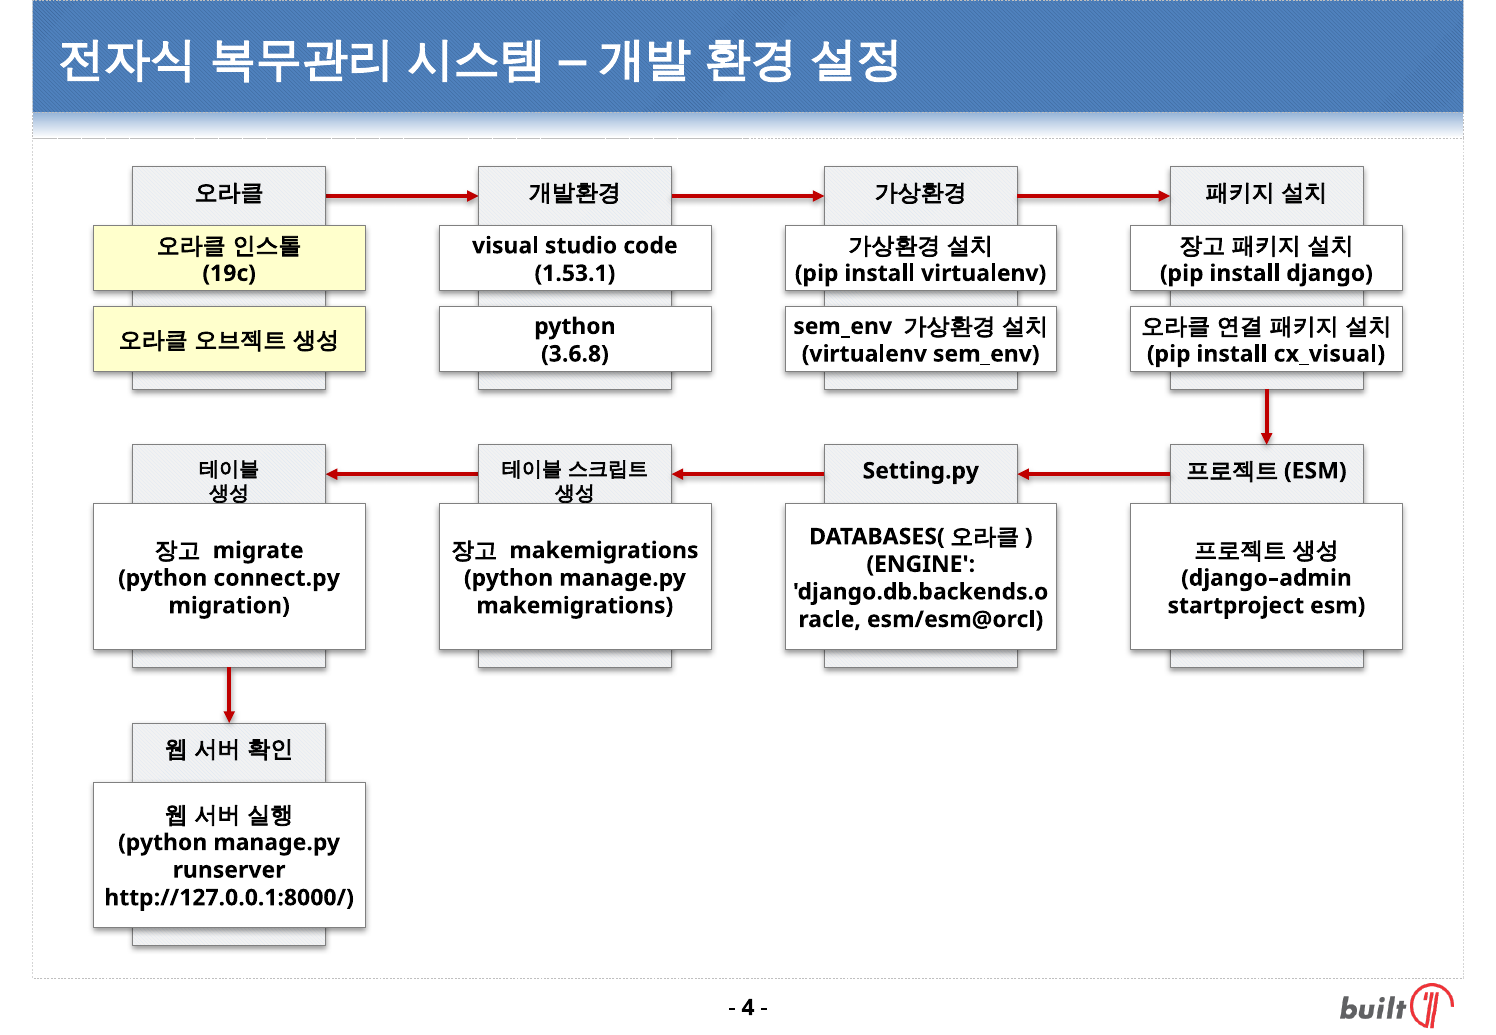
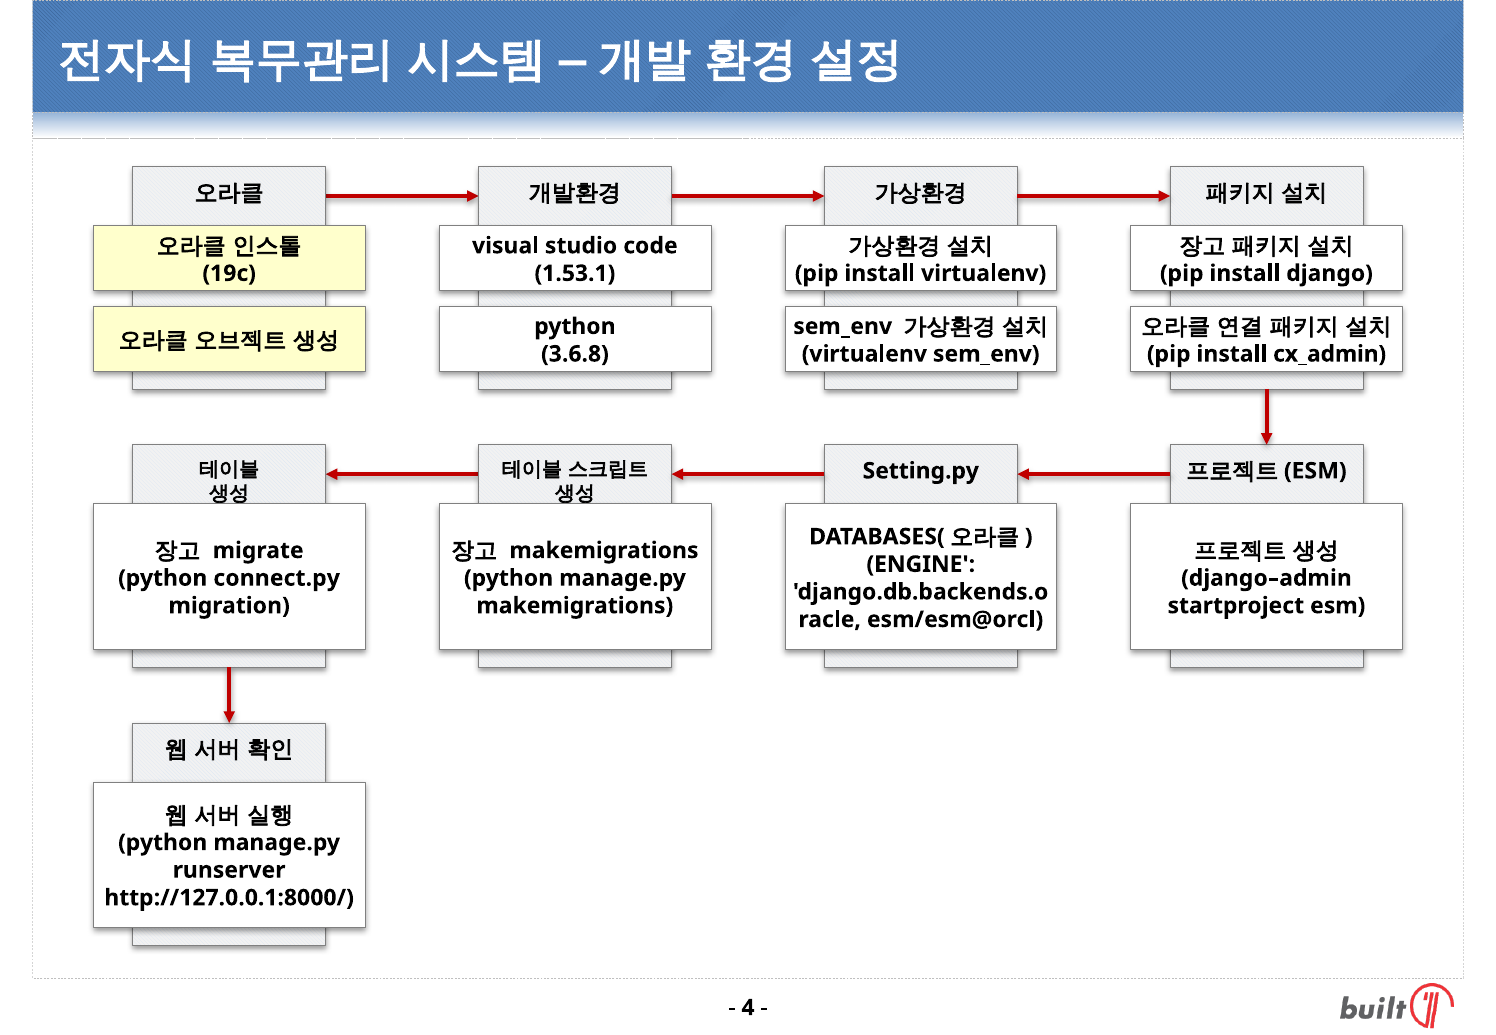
cx_visual: cx_visual -> cx_admin
